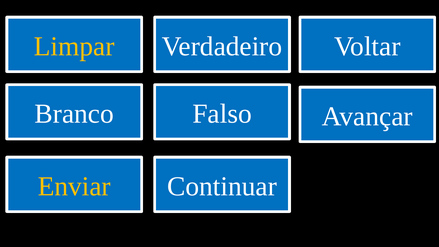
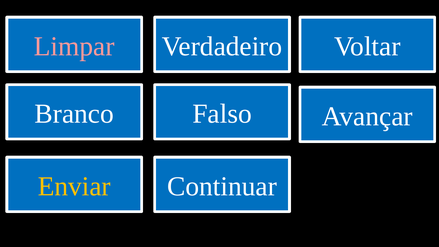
Limpar colour: yellow -> pink
